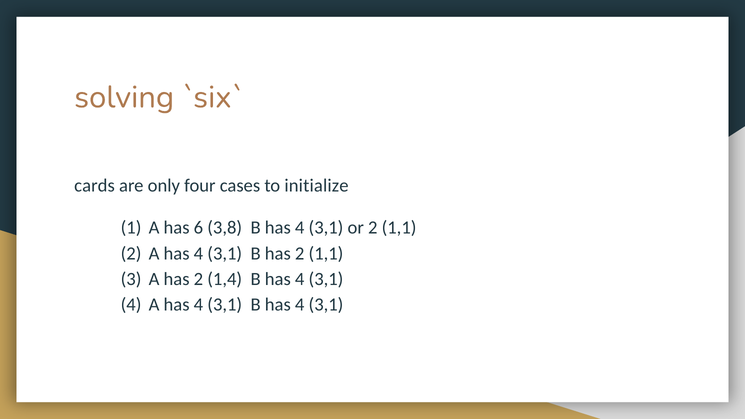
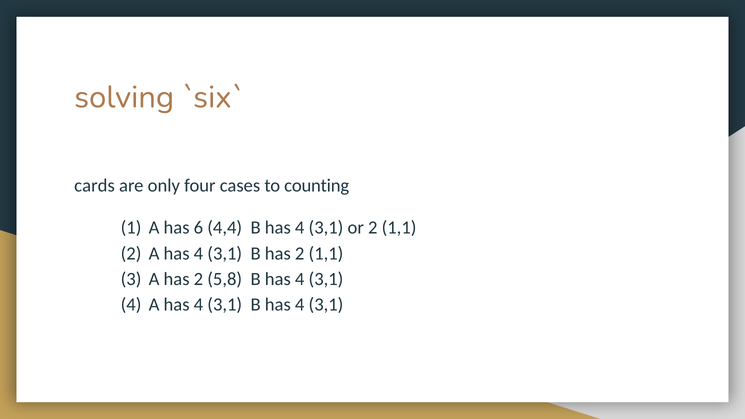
initialize: initialize -> counting
3,8: 3,8 -> 4,4
1,4: 1,4 -> 5,8
